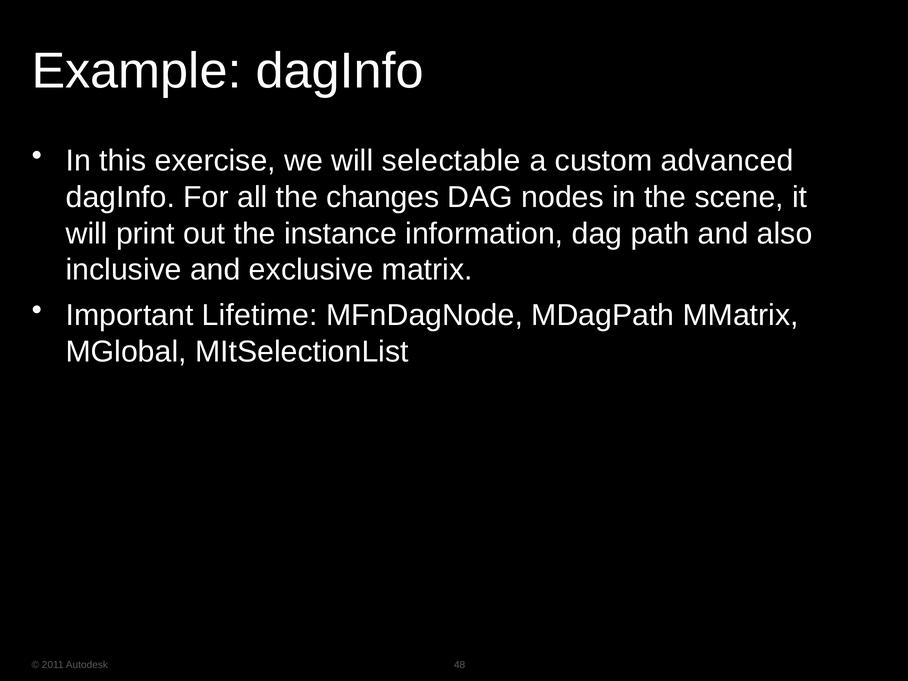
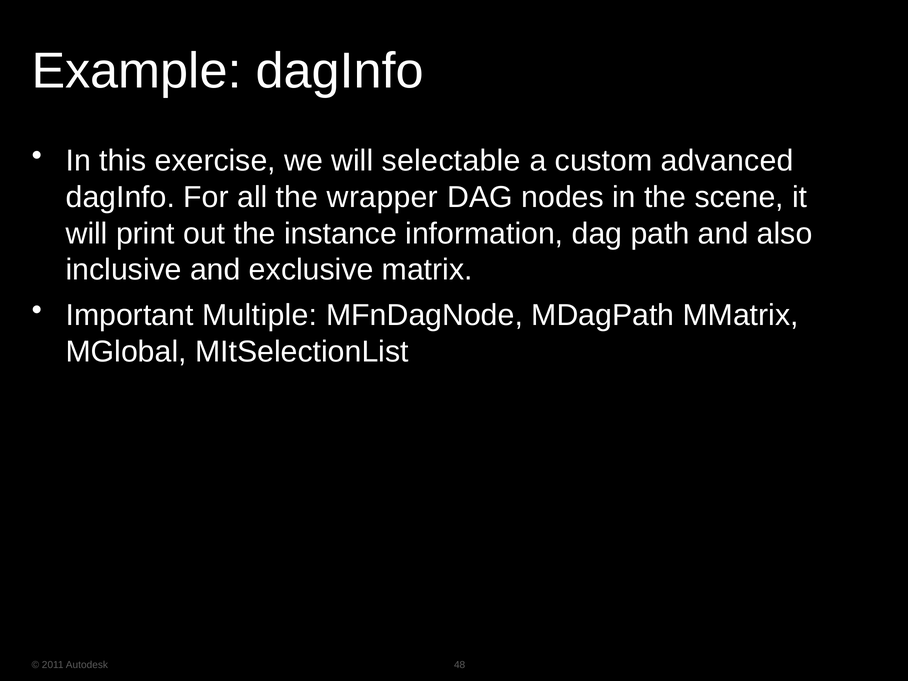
changes: changes -> wrapper
Lifetime: Lifetime -> Multiple
